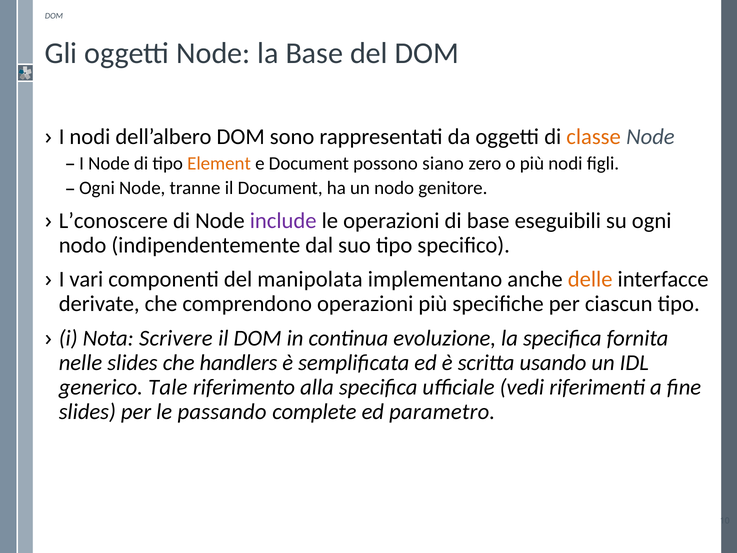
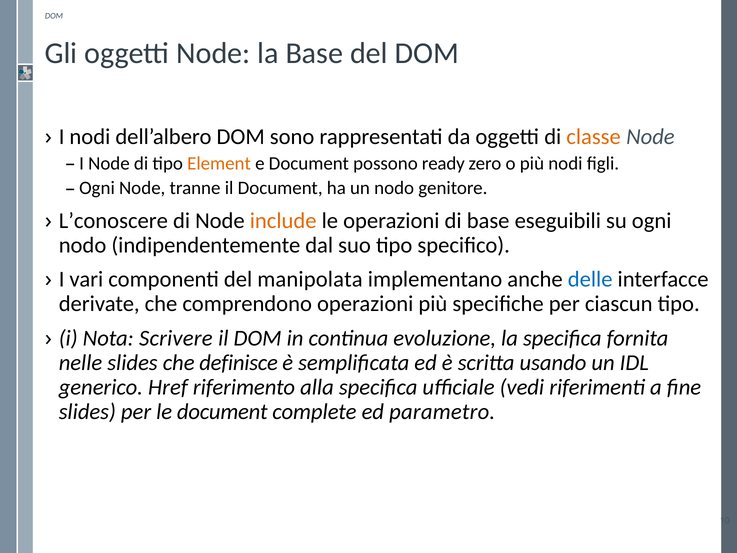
siano: siano -> ready
include colour: purple -> orange
delle colour: orange -> blue
handlers: handlers -> definisce
Tale: Tale -> Href
le passando: passando -> document
